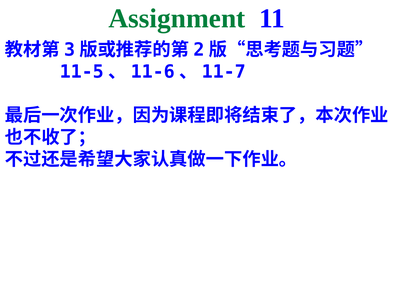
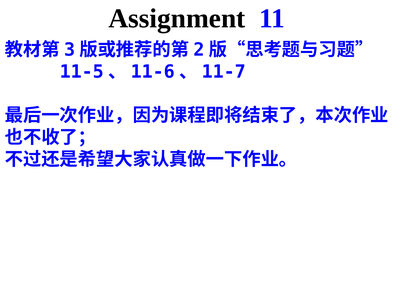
Assignment colour: green -> black
